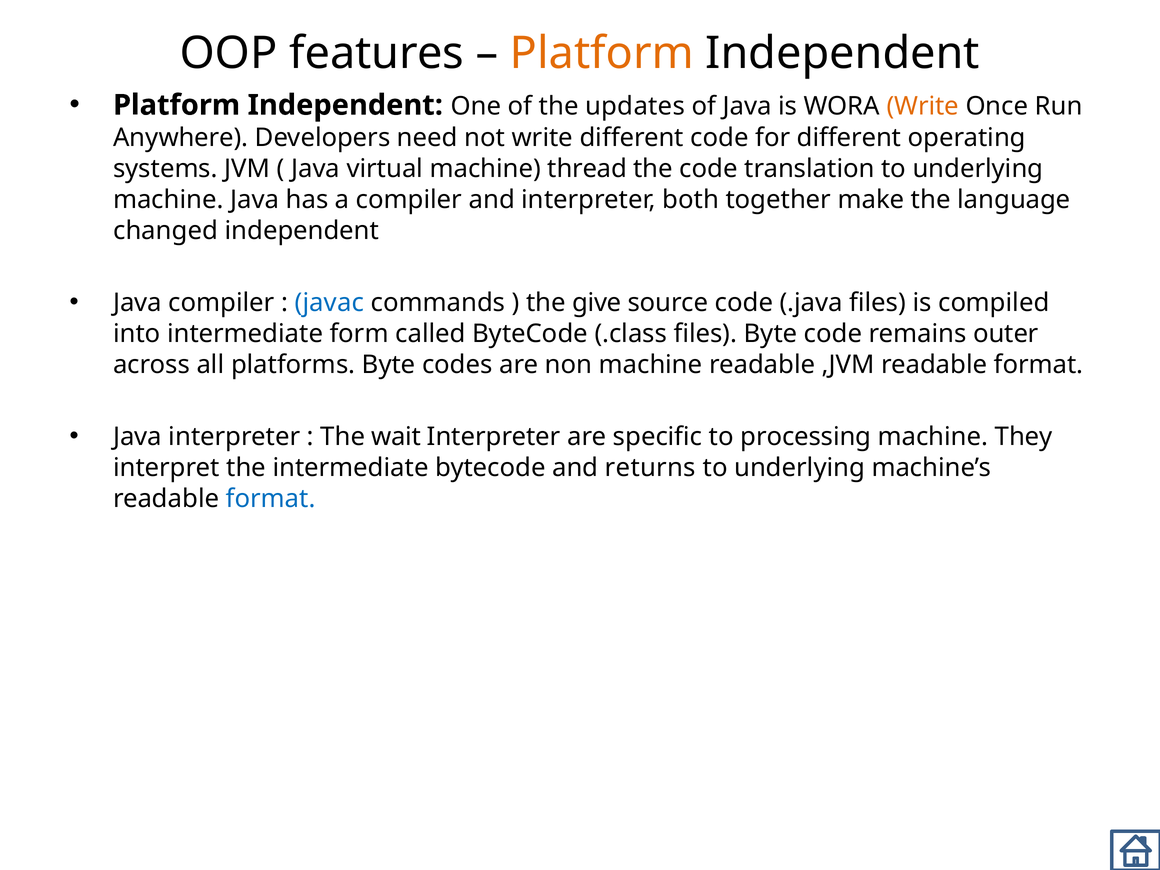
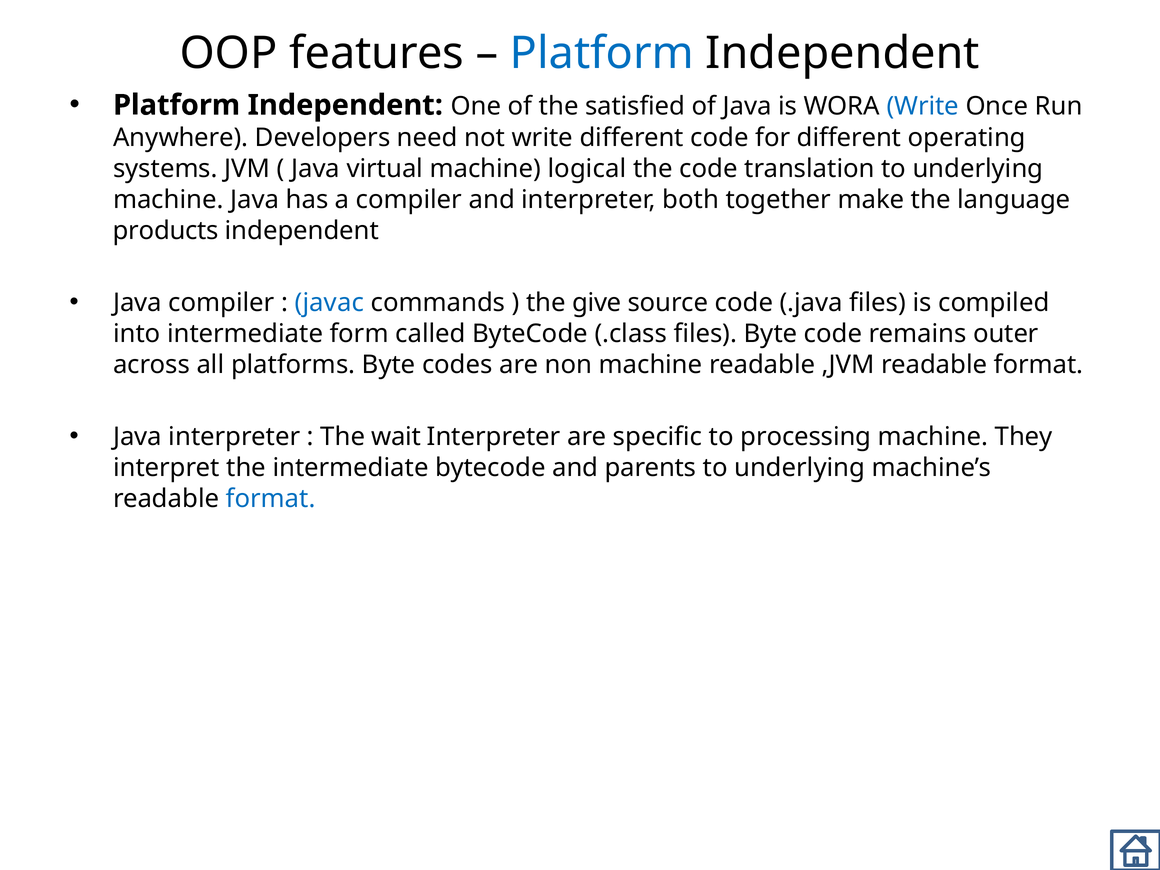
Platform at (602, 53) colour: orange -> blue
updates: updates -> satisfied
Write at (923, 106) colour: orange -> blue
thread: thread -> logical
changed: changed -> products
returns: returns -> parents
